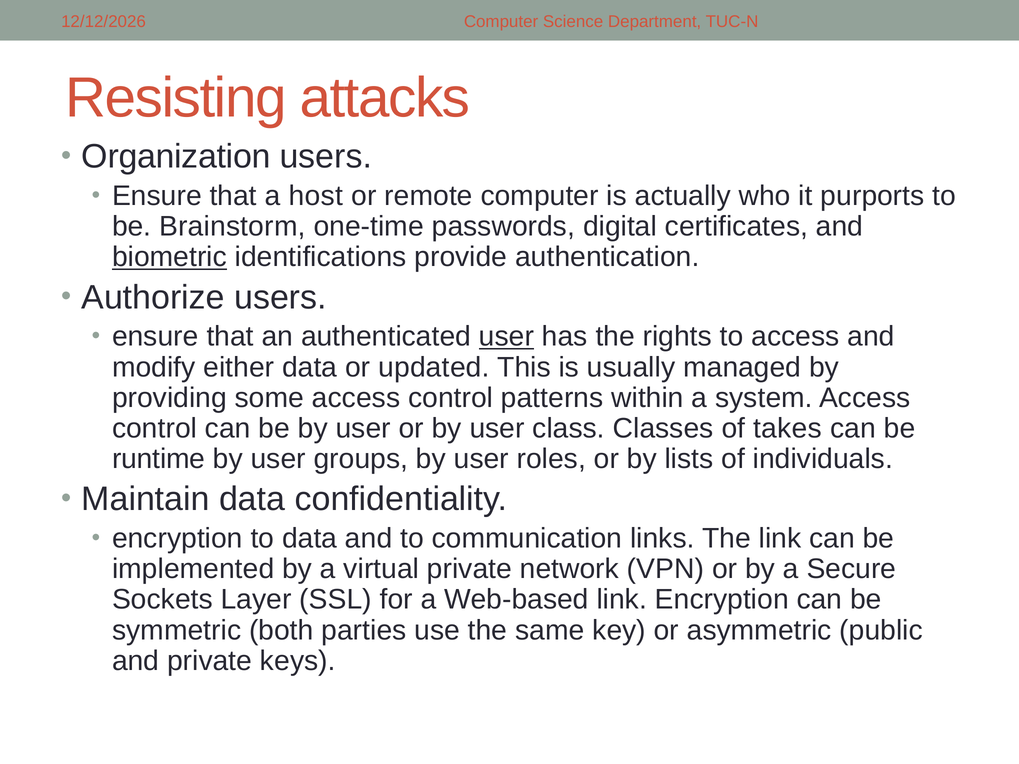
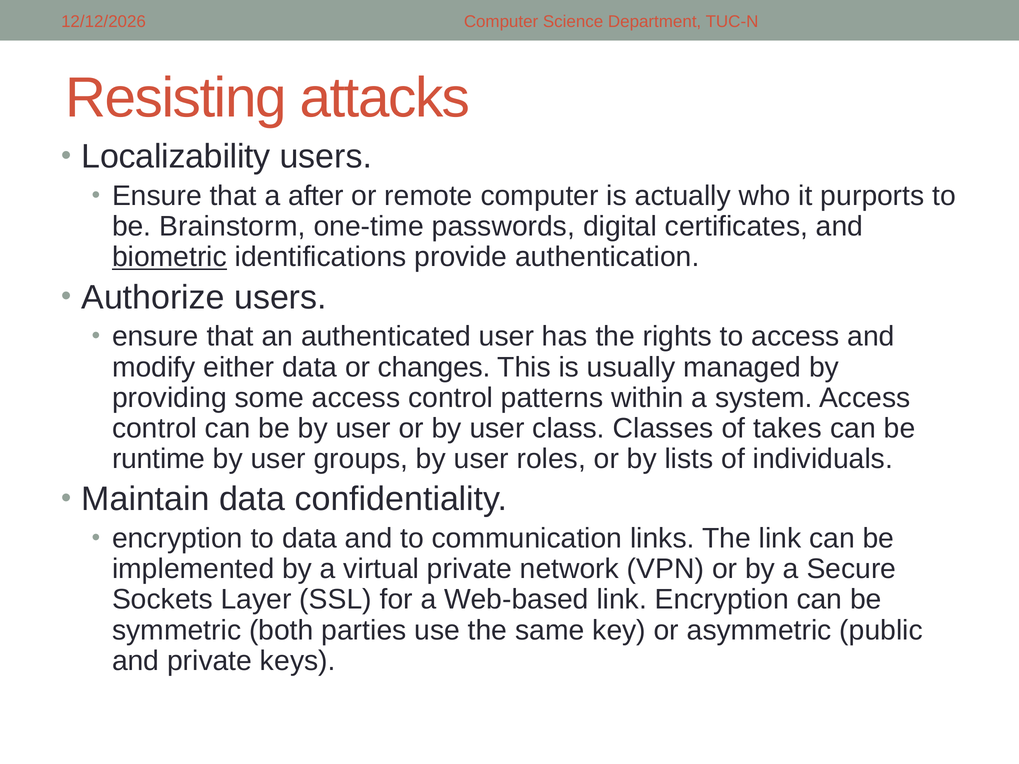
Organization: Organization -> Localizability
host: host -> after
user at (507, 337) underline: present -> none
updated: updated -> changes
